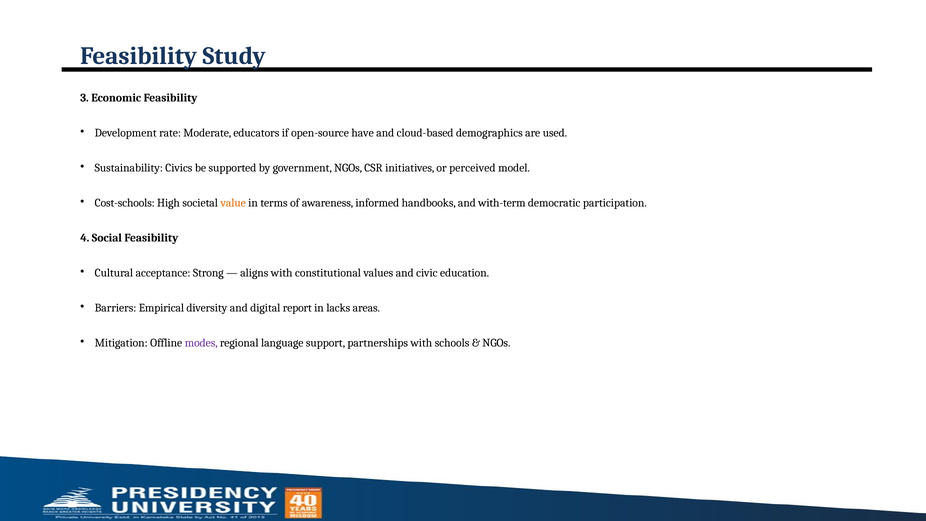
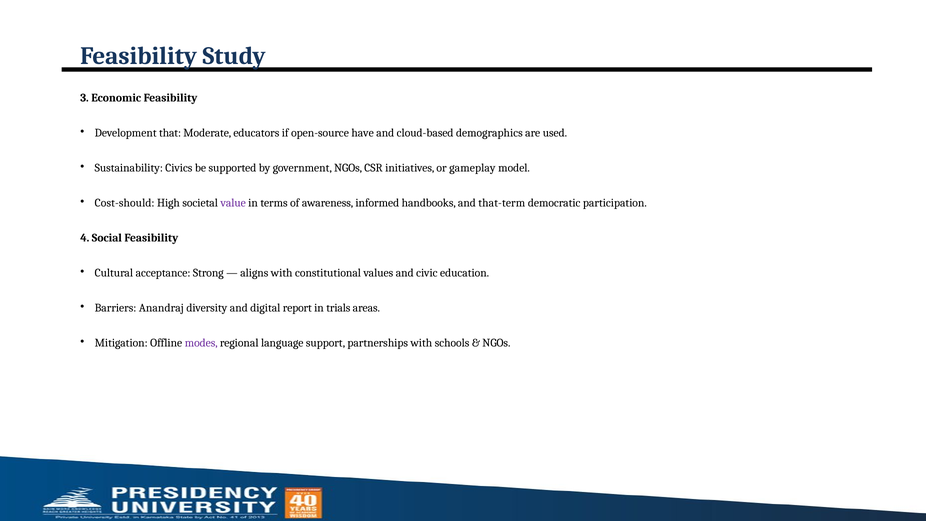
rate: rate -> that
perceived: perceived -> gameplay
Cost-schools: Cost-schools -> Cost-should
value colour: orange -> purple
with-term: with-term -> that-term
Empirical: Empirical -> Anandraj
lacks: lacks -> trials
